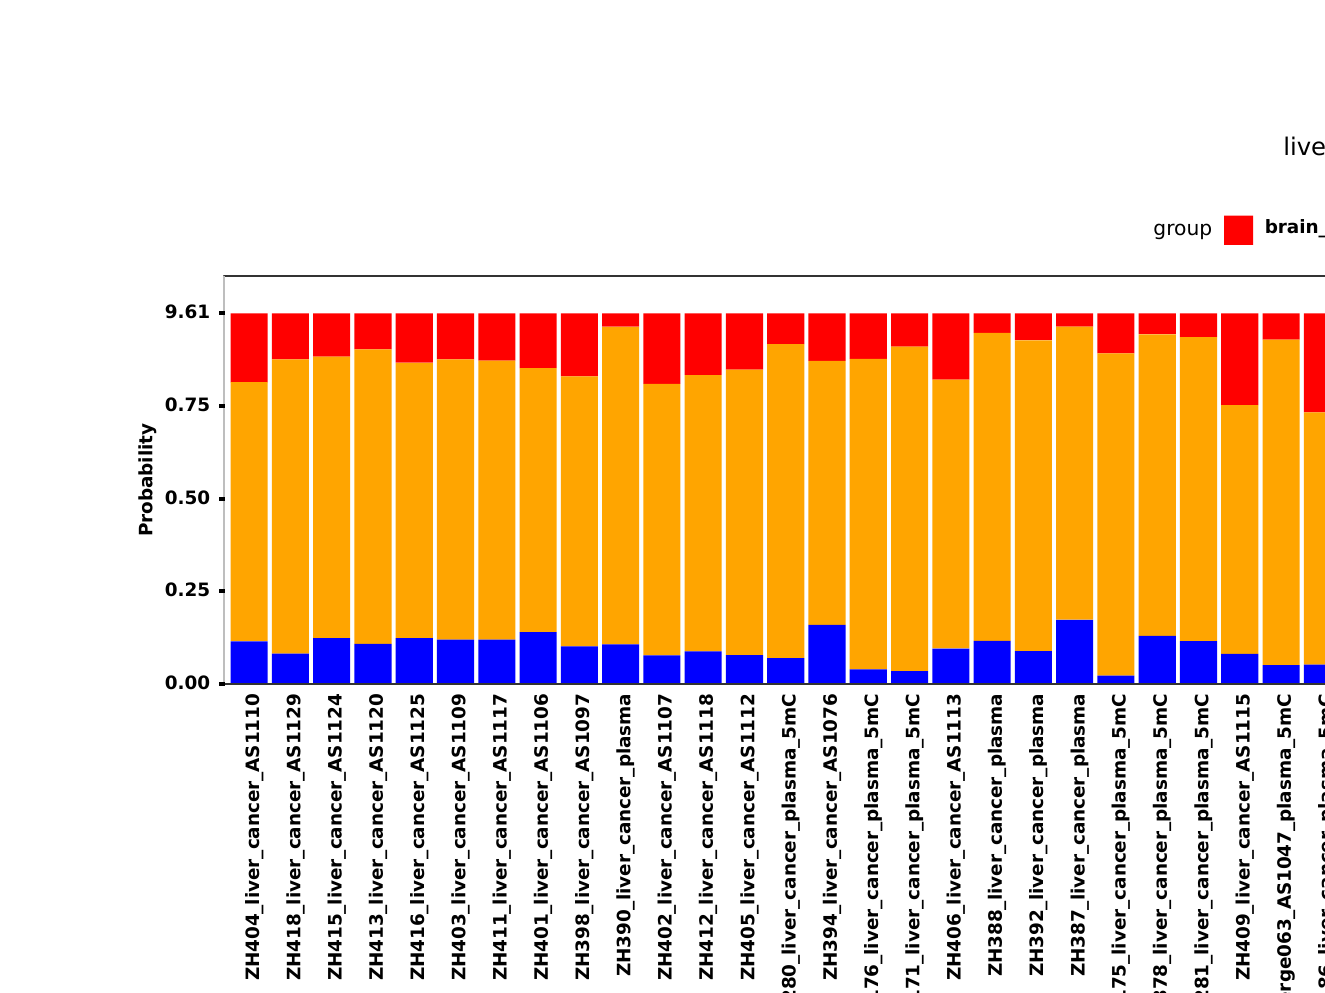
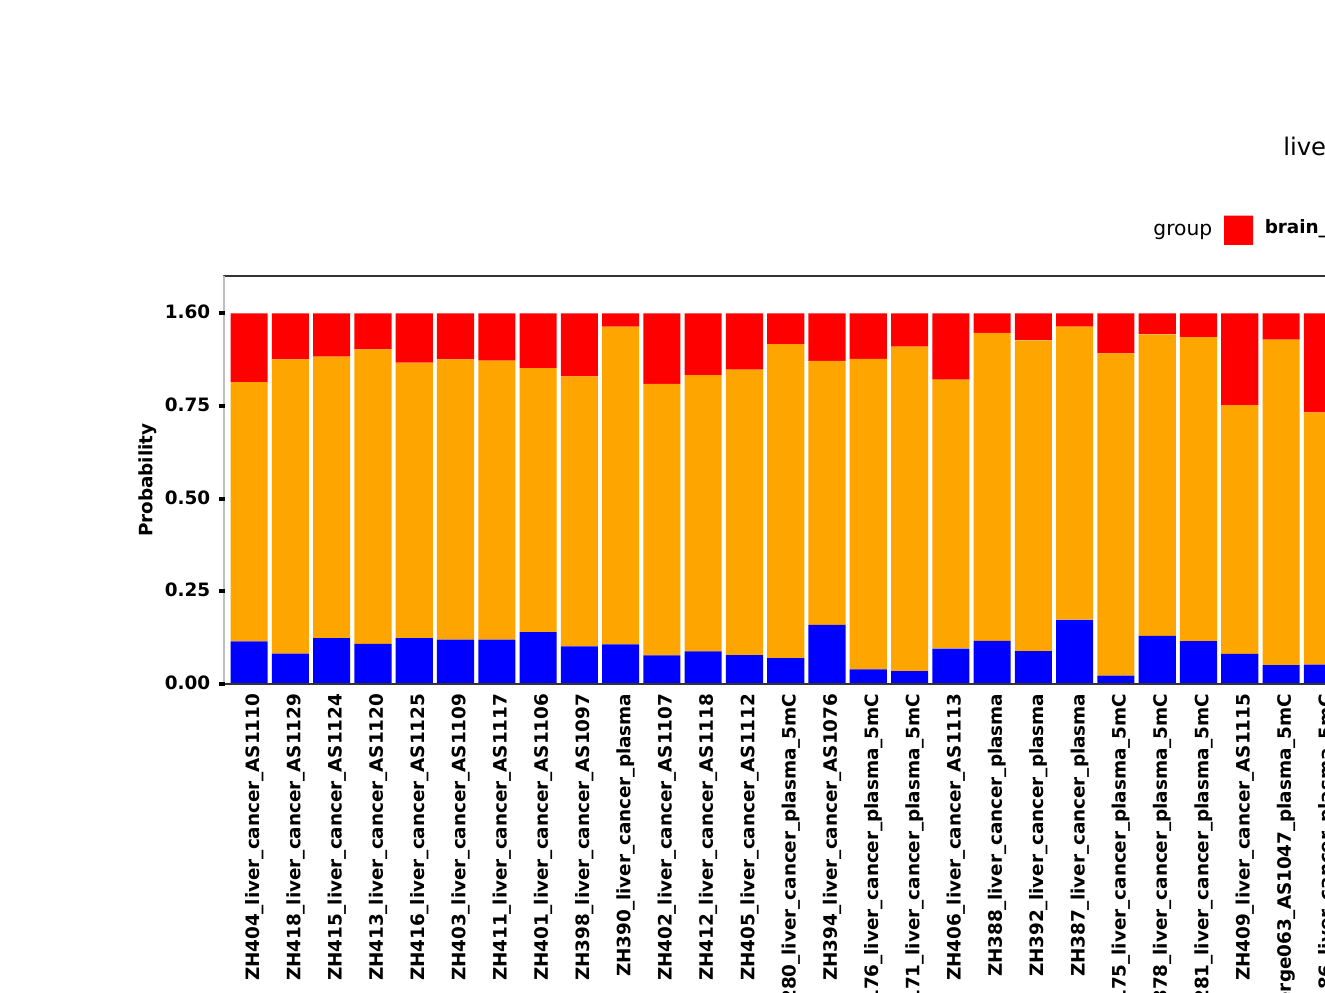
9.61: 9.61 -> 1.60
